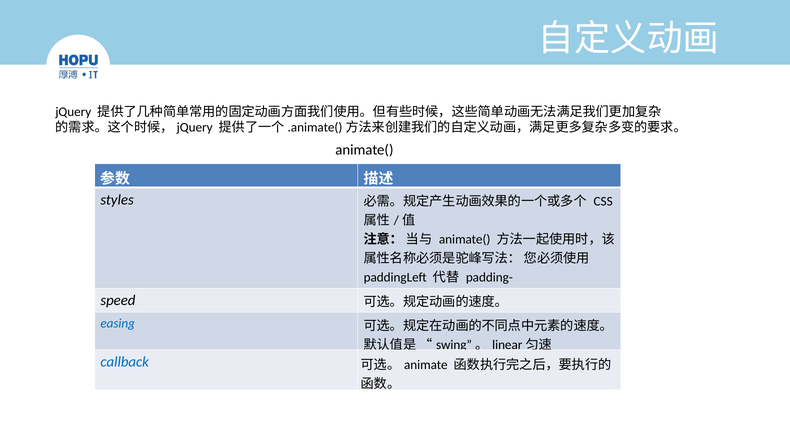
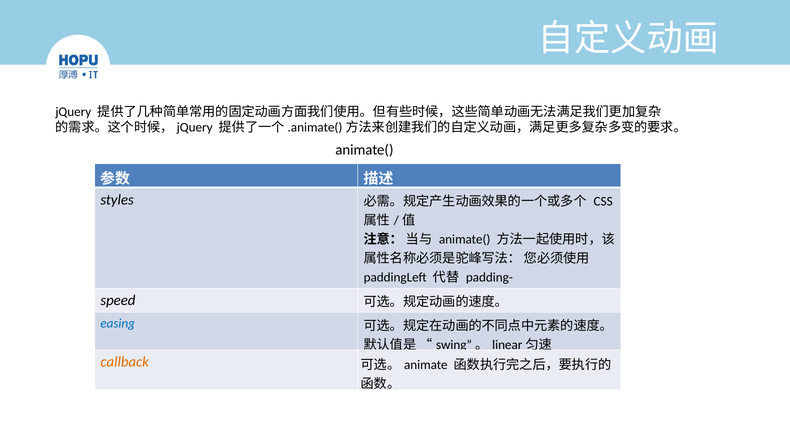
callback colour: blue -> orange
